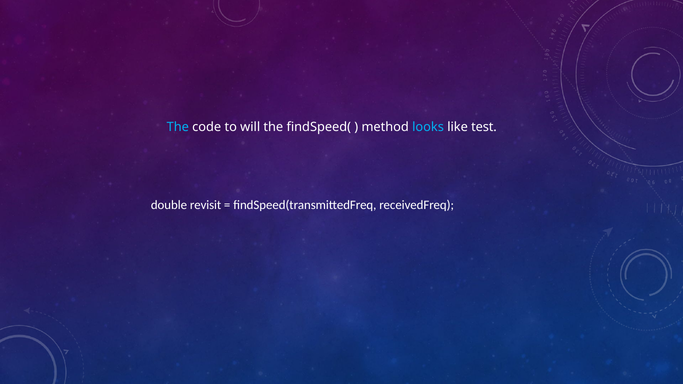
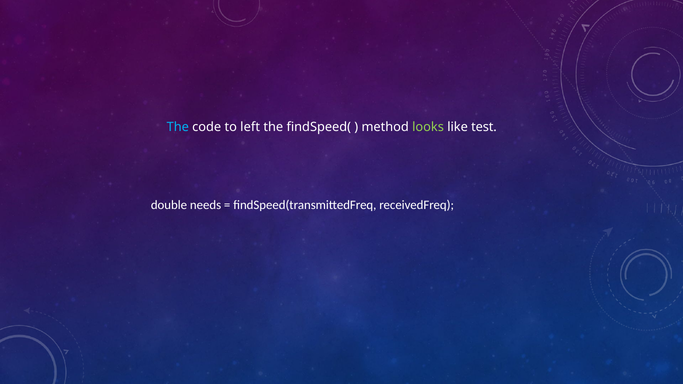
will: will -> left
looks colour: light blue -> light green
revisit: revisit -> needs
